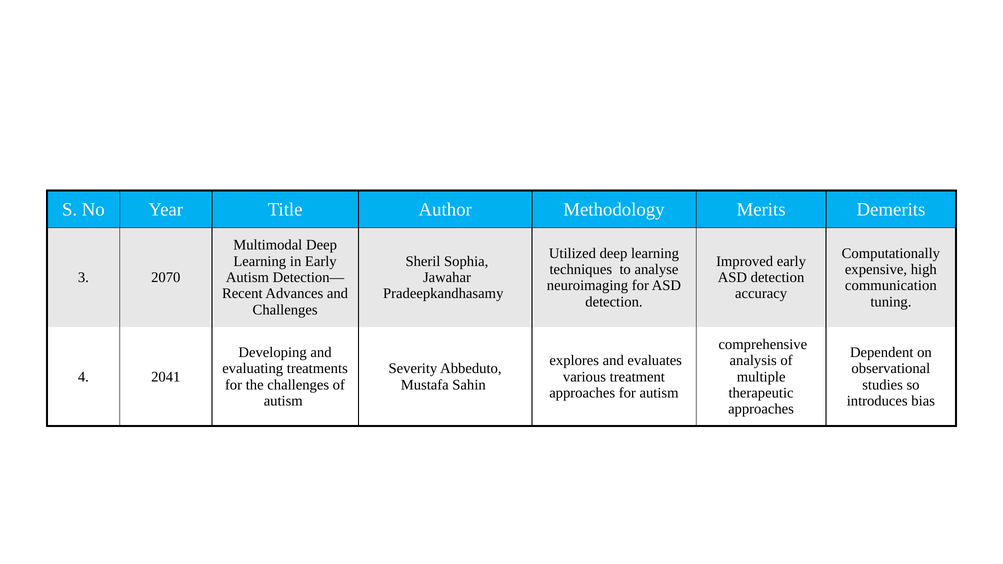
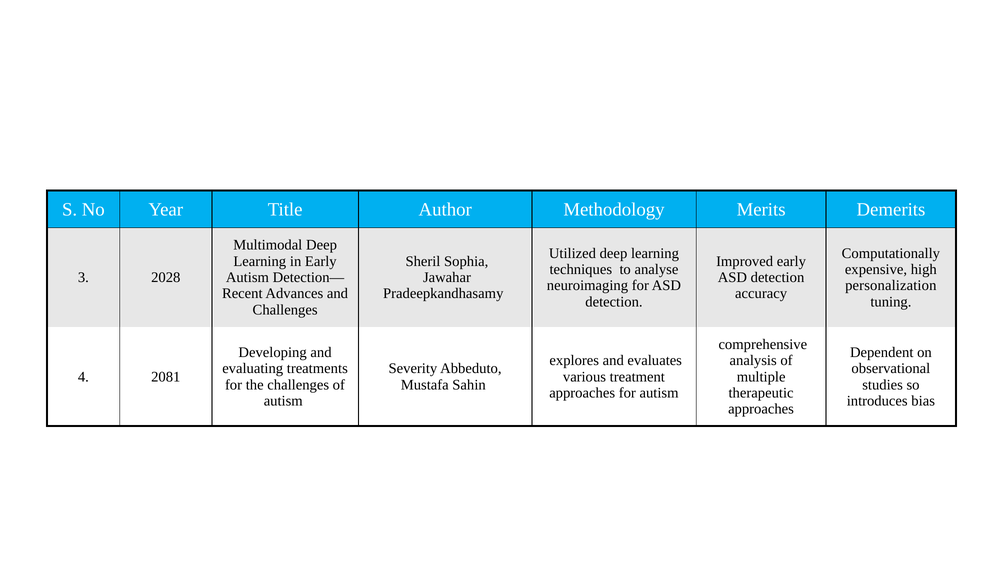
2070: 2070 -> 2028
communication: communication -> personalization
2041: 2041 -> 2081
